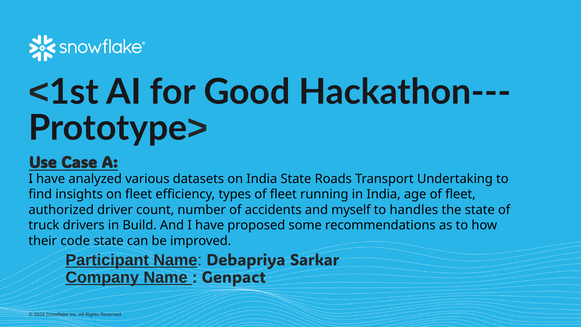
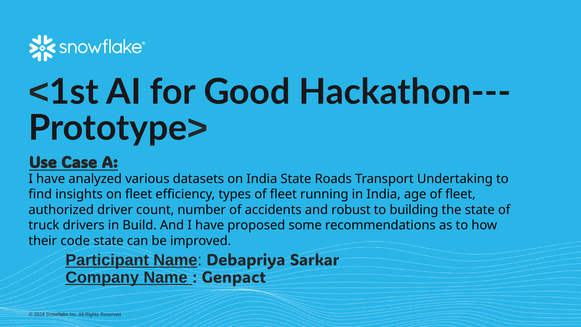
myself: myself -> robust
handles: handles -> building
